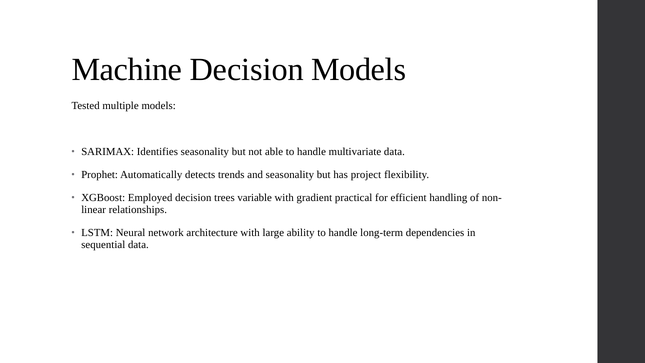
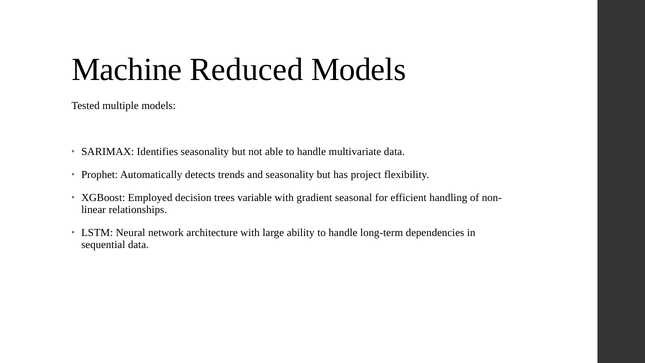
Machine Decision: Decision -> Reduced
practical: practical -> seasonal
